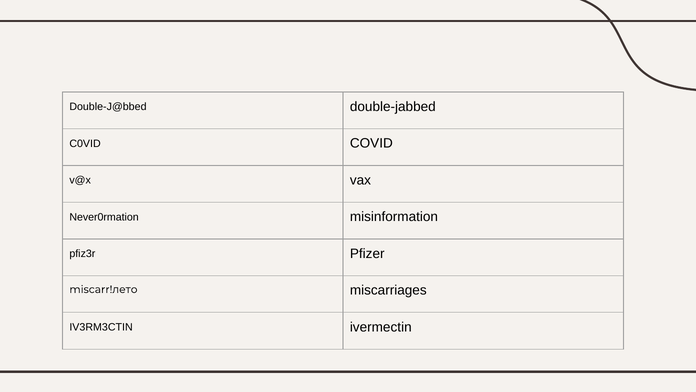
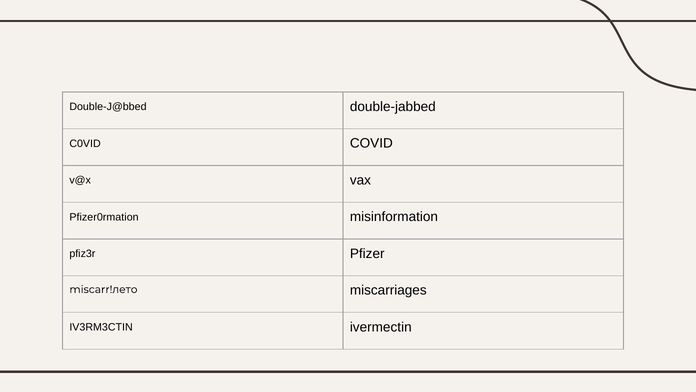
Never0rmation: Never0rmation -> Pfizer0rmation
